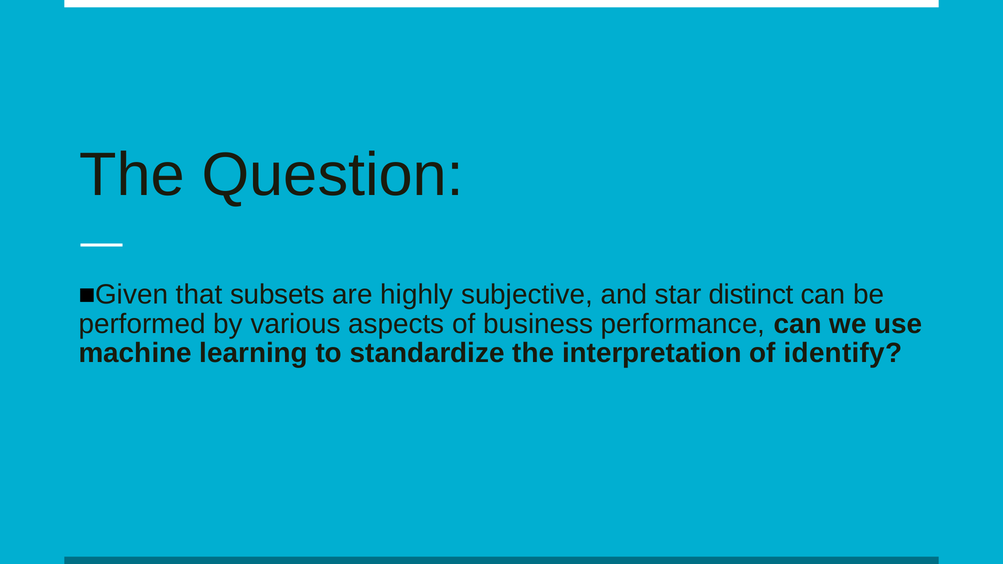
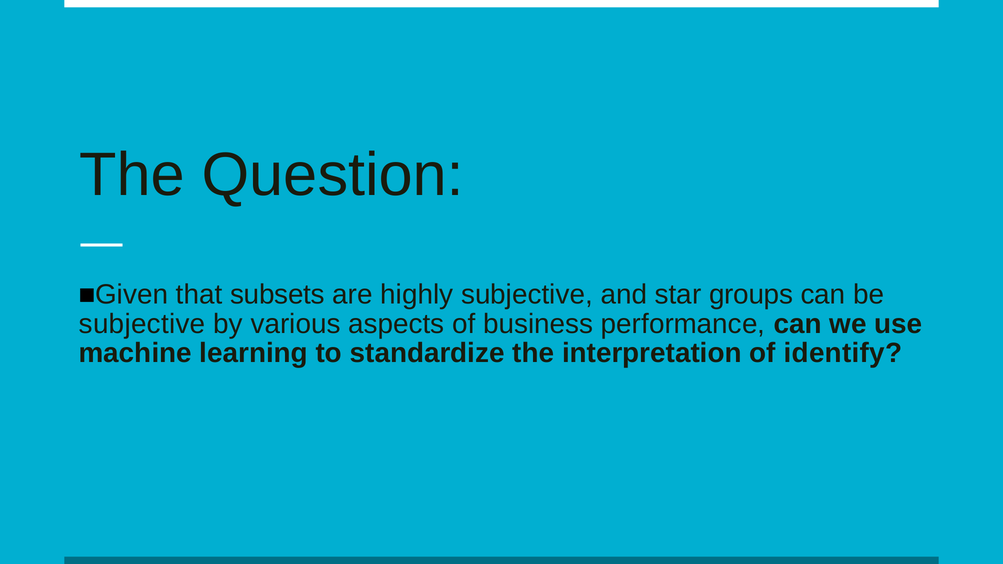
distinct: distinct -> groups
performed at (142, 324): performed -> subjective
